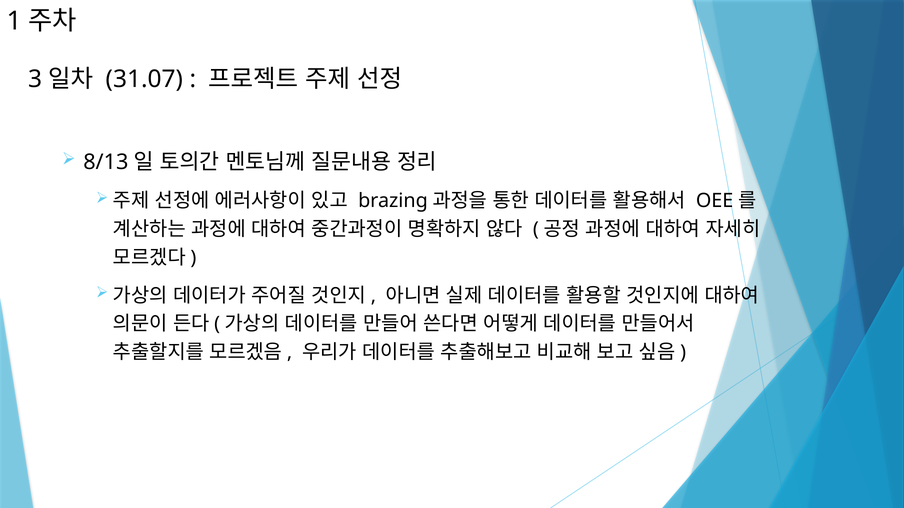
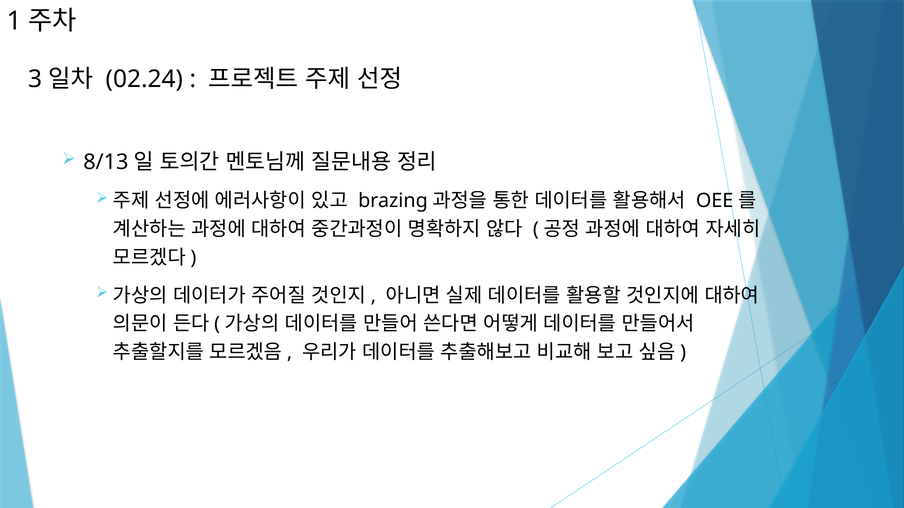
31.07: 31.07 -> 02.24
